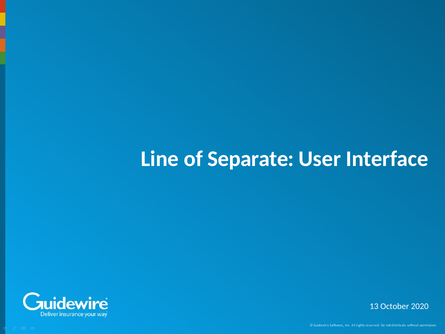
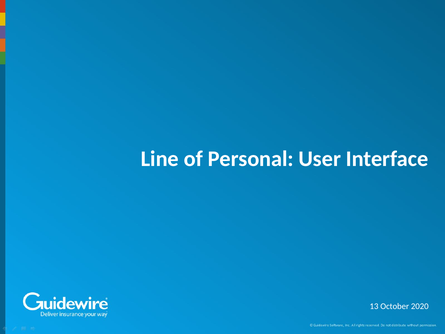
Separate: Separate -> Personal
